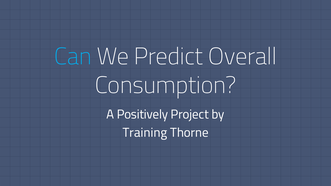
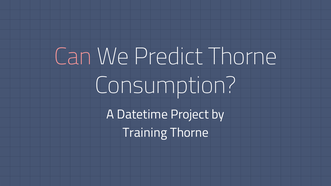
Can colour: light blue -> pink
Predict Overall: Overall -> Thorne
Positively: Positively -> Datetime
